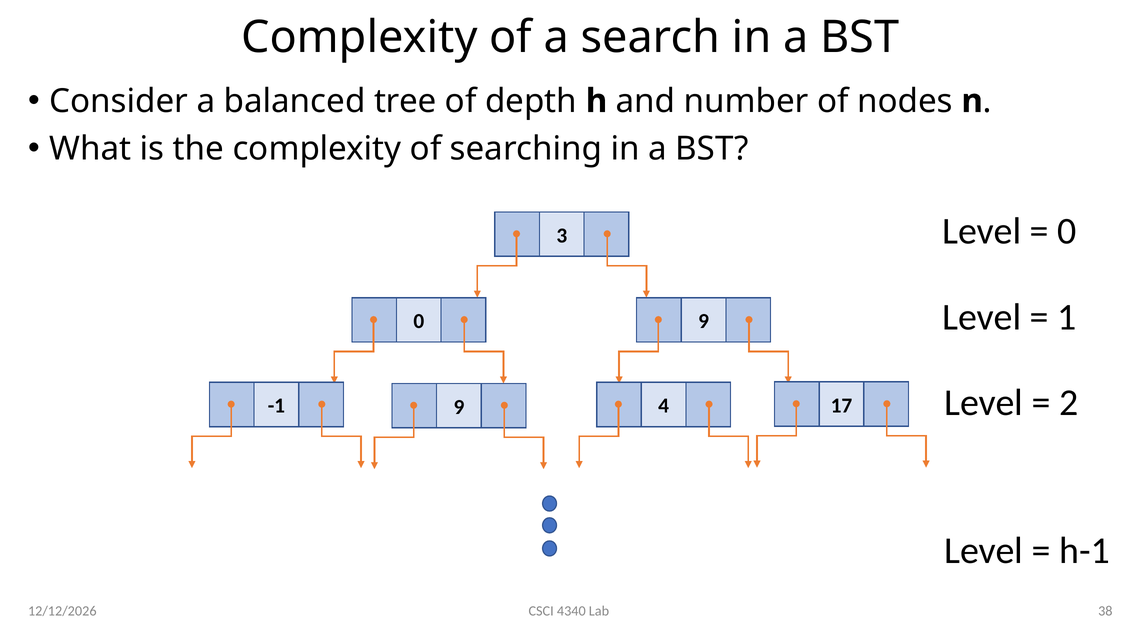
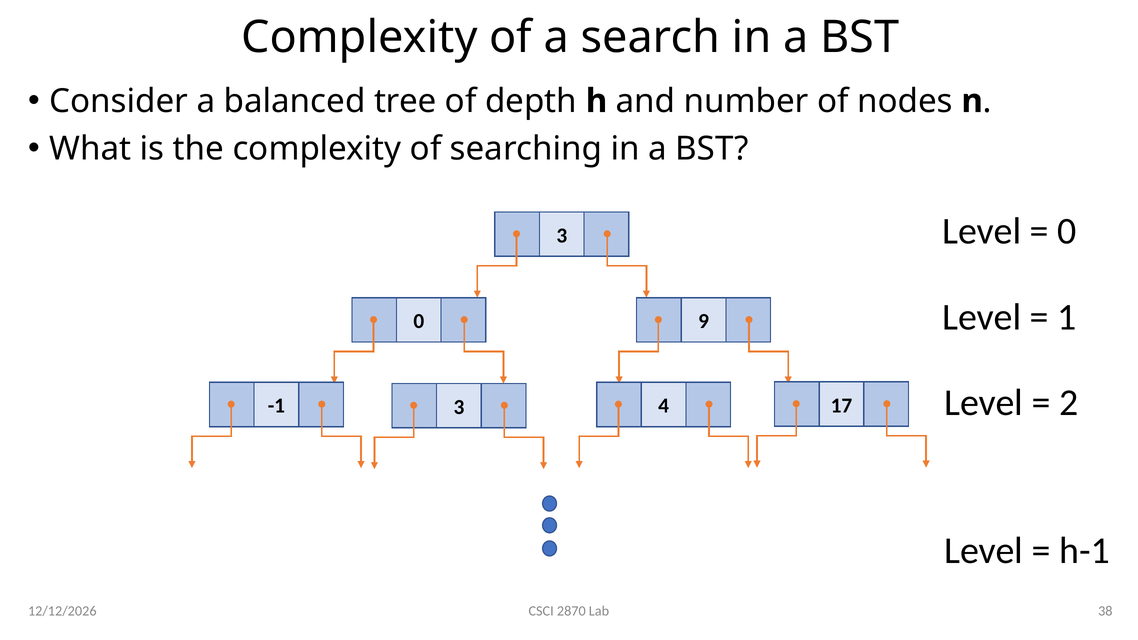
-1 9: 9 -> 3
4340: 4340 -> 2870
